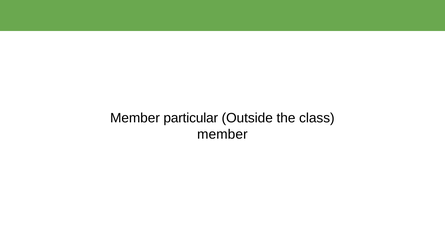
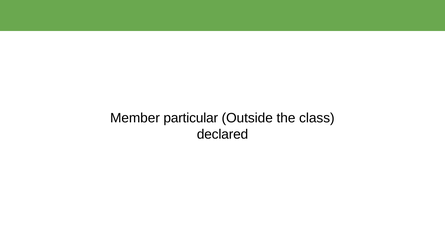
member at (222, 135): member -> declared
